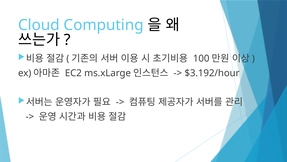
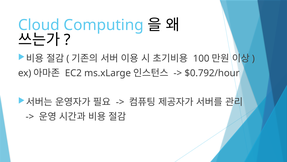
$3.192/hour: $3.192/hour -> $0.792/hour
